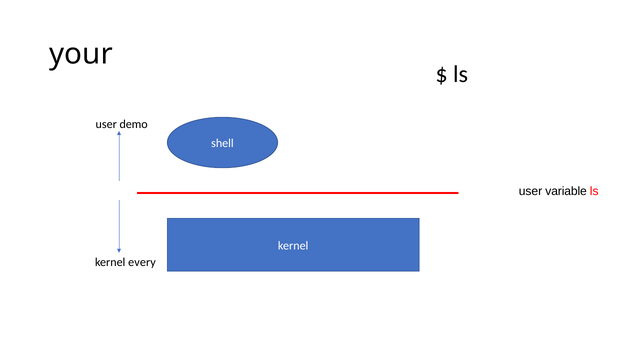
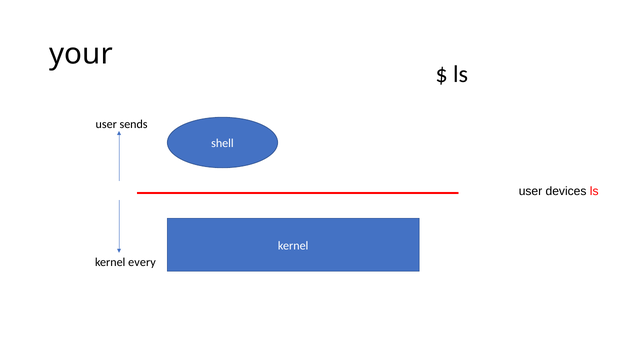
demo: demo -> sends
variable: variable -> devices
